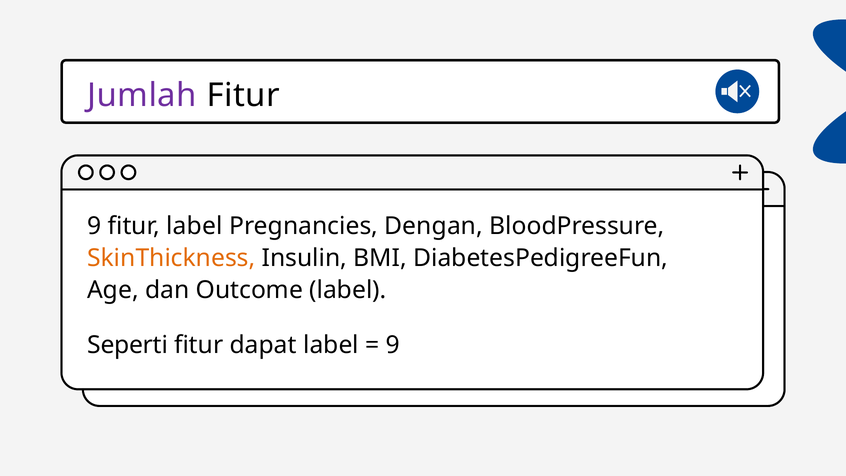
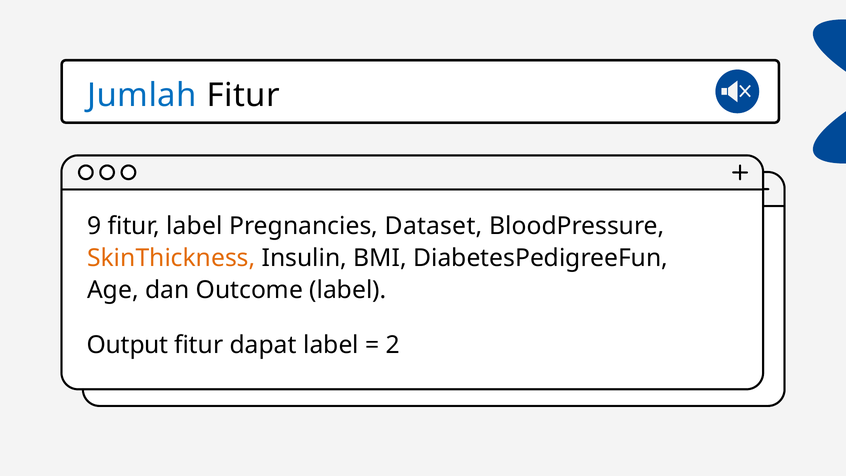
Jumlah colour: purple -> blue
Dengan: Dengan -> Dataset
Seperti: Seperti -> Output
9 at (393, 345): 9 -> 2
